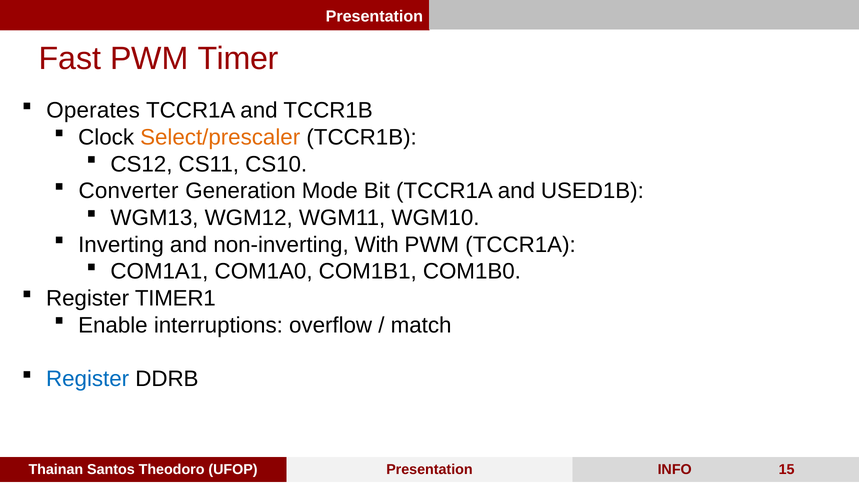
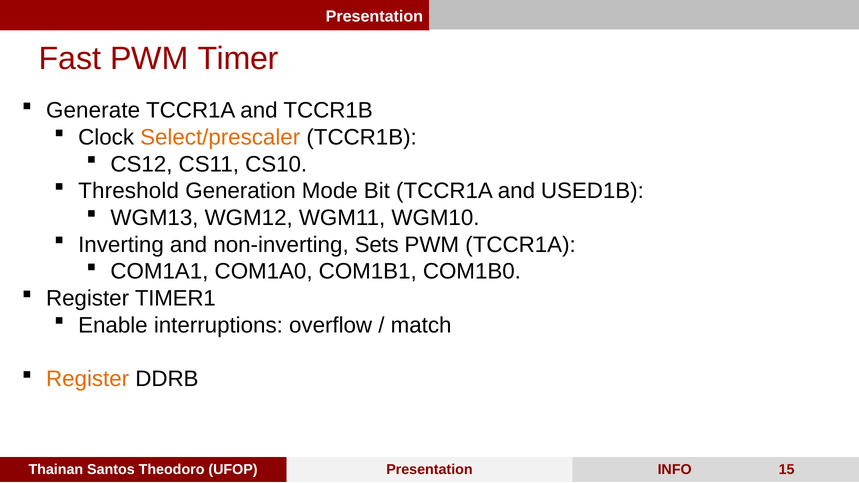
Operates: Operates -> Generate
Converter: Converter -> Threshold
With: With -> Sets
Register at (88, 379) colour: blue -> orange
